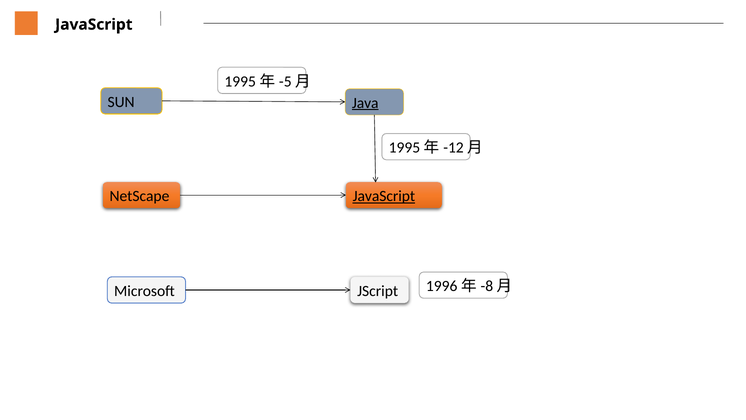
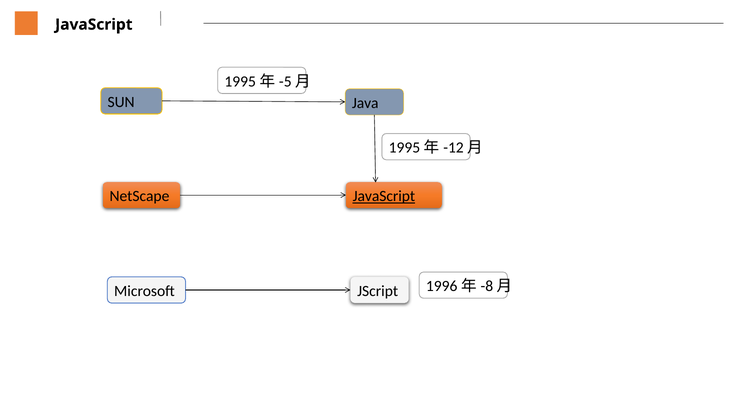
Java underline: present -> none
